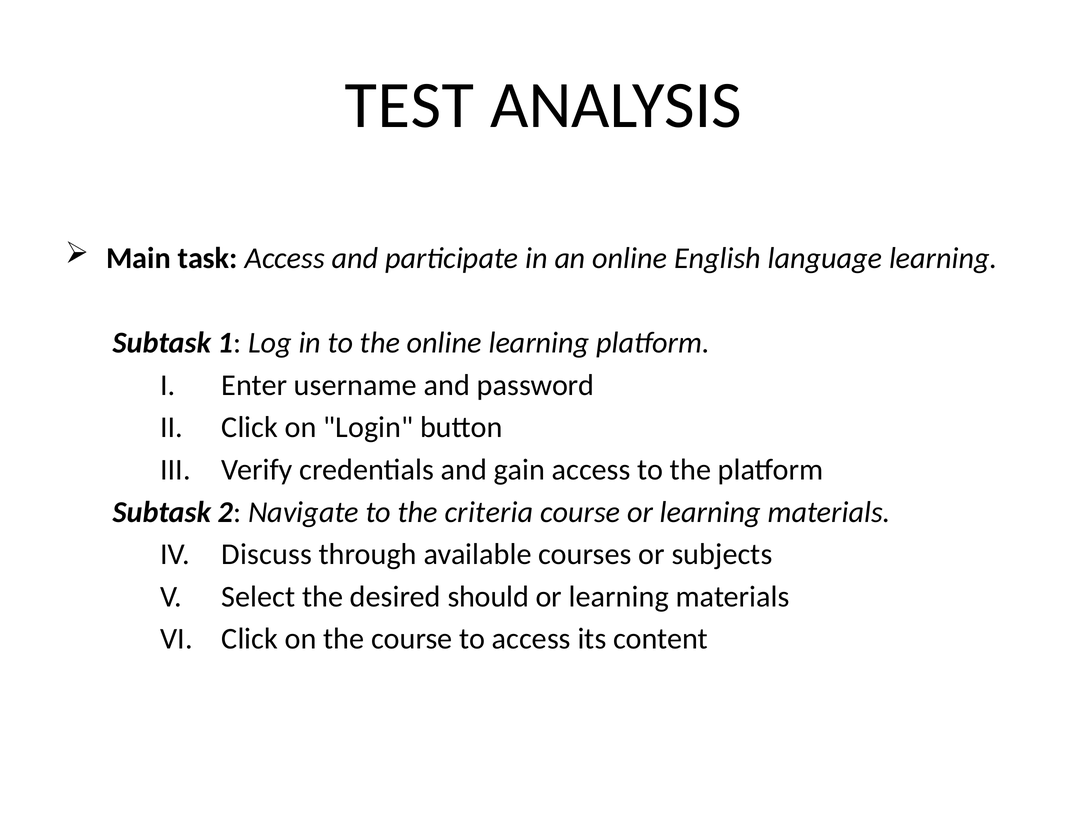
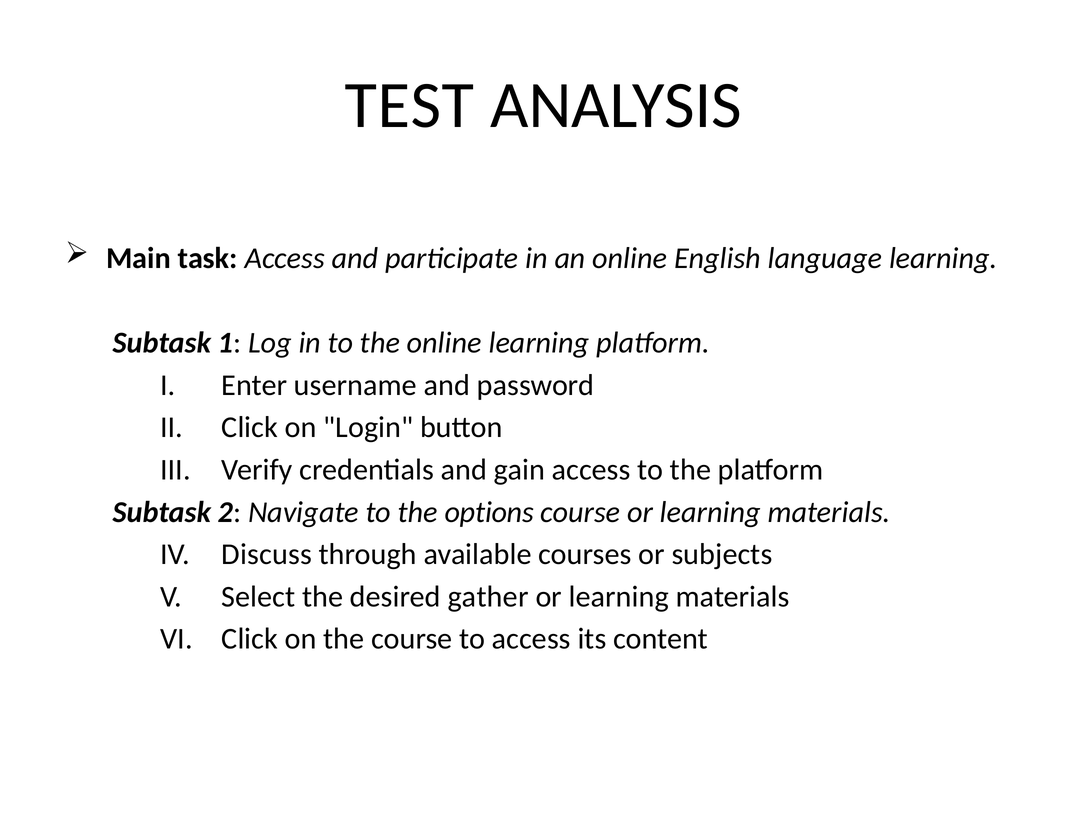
criteria: criteria -> options
should: should -> gather
